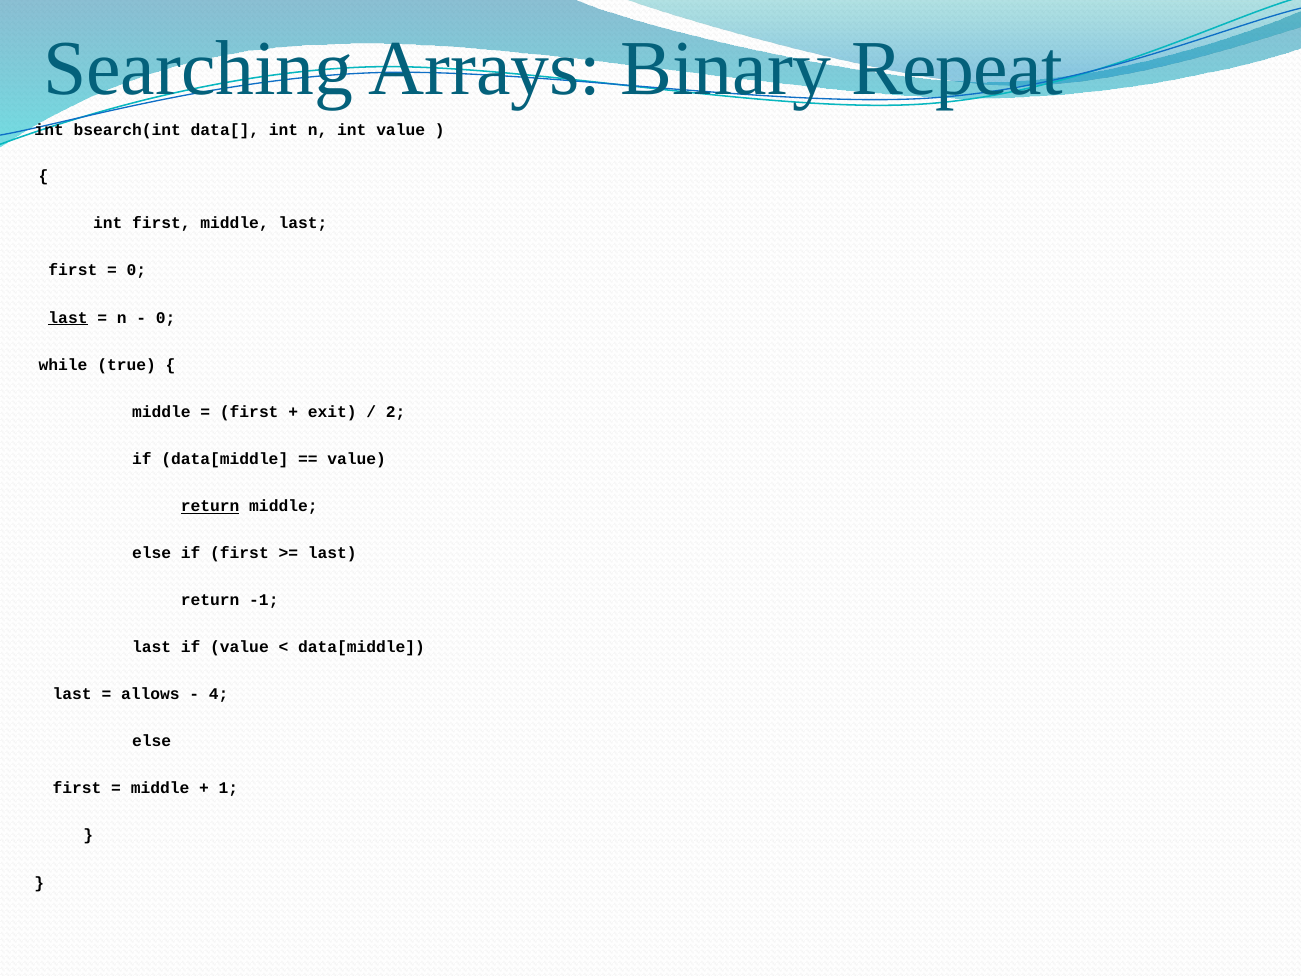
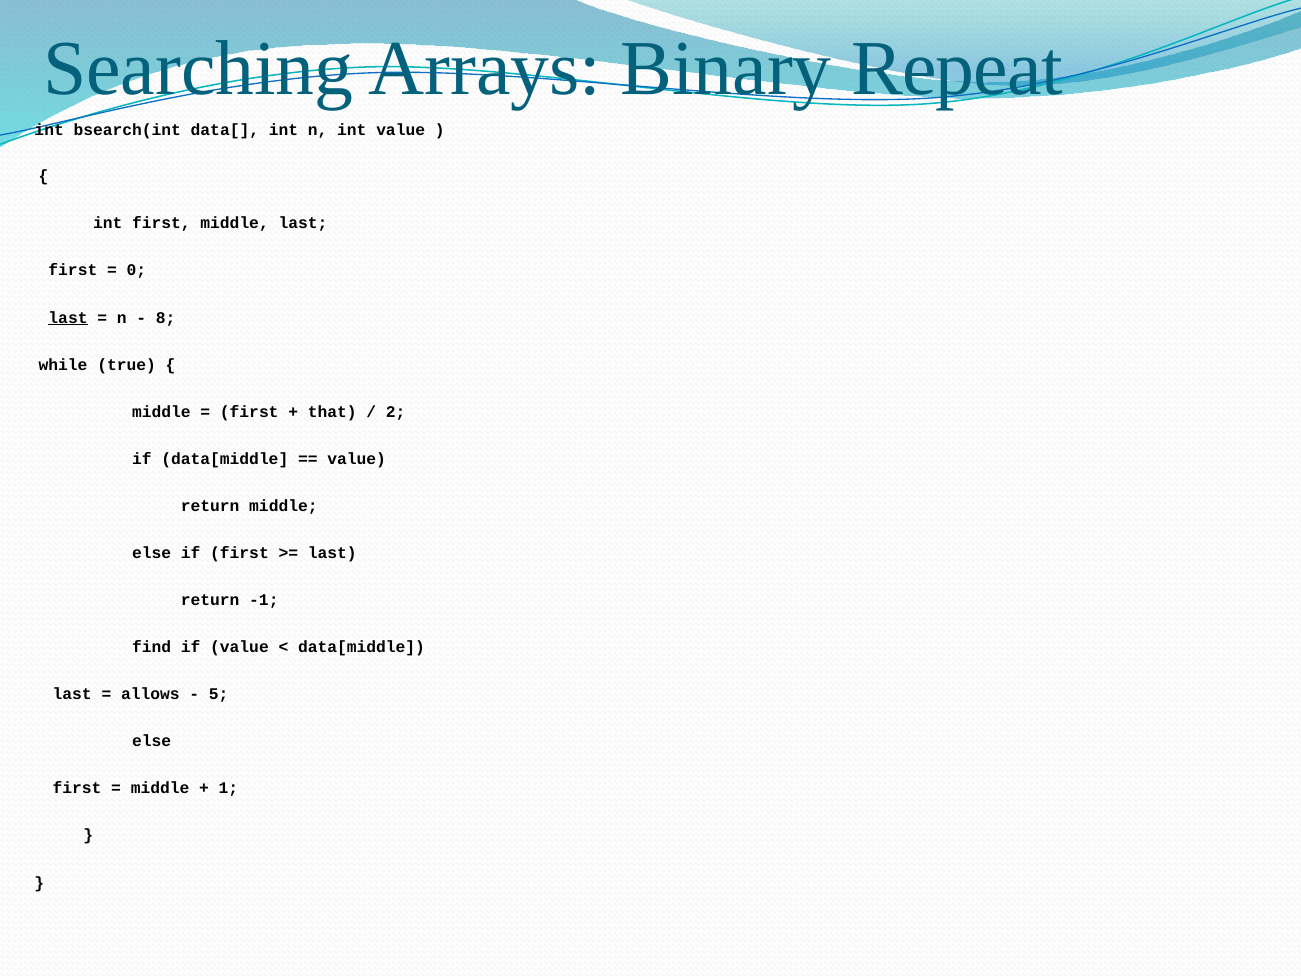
0 at (166, 318): 0 -> 8
exit: exit -> that
return at (210, 506) underline: present -> none
last at (152, 647): last -> find
4: 4 -> 5
